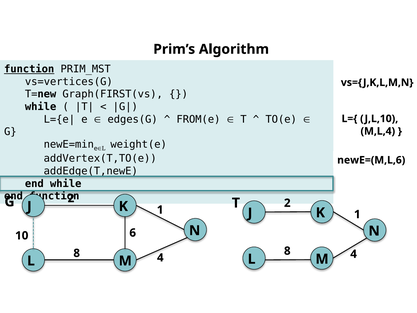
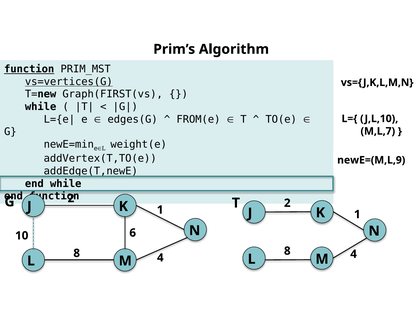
vs=vertices(G underline: none -> present
M,L,4: M,L,4 -> M,L,7
newE=(M,L,6: newE=(M,L,6 -> newE=(M,L,9
